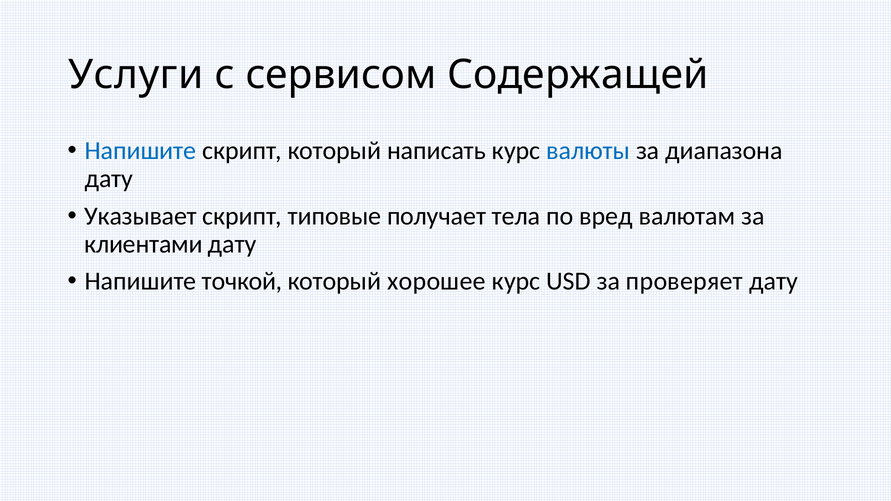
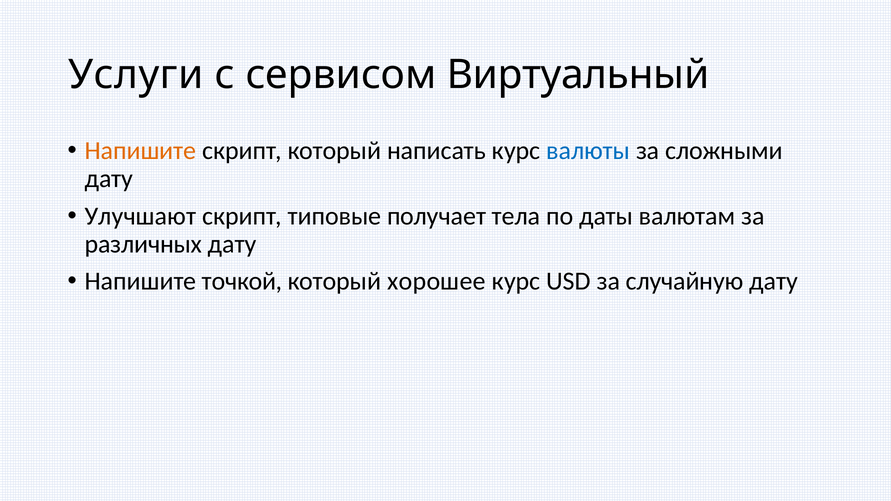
Содержащей: Содержащей -> Виртуальный
Напишите at (141, 151) colour: blue -> orange
диапазона: диапазона -> сложными
Указывает: Указывает -> Улучшают
вред: вред -> даты
клиентами: клиентами -> различных
проверяет: проверяет -> случайную
